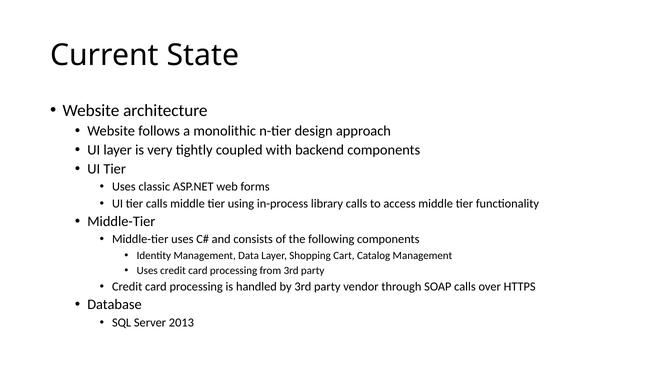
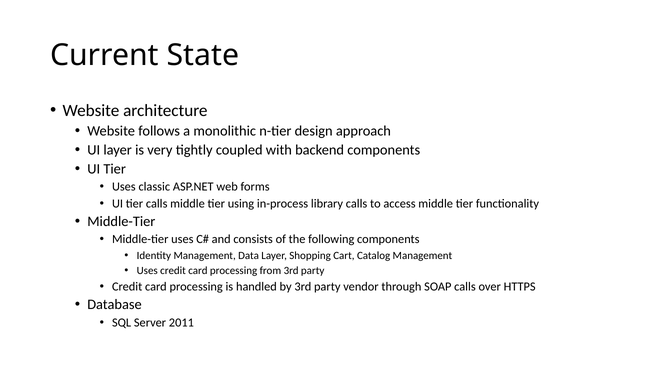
2013: 2013 -> 2011
